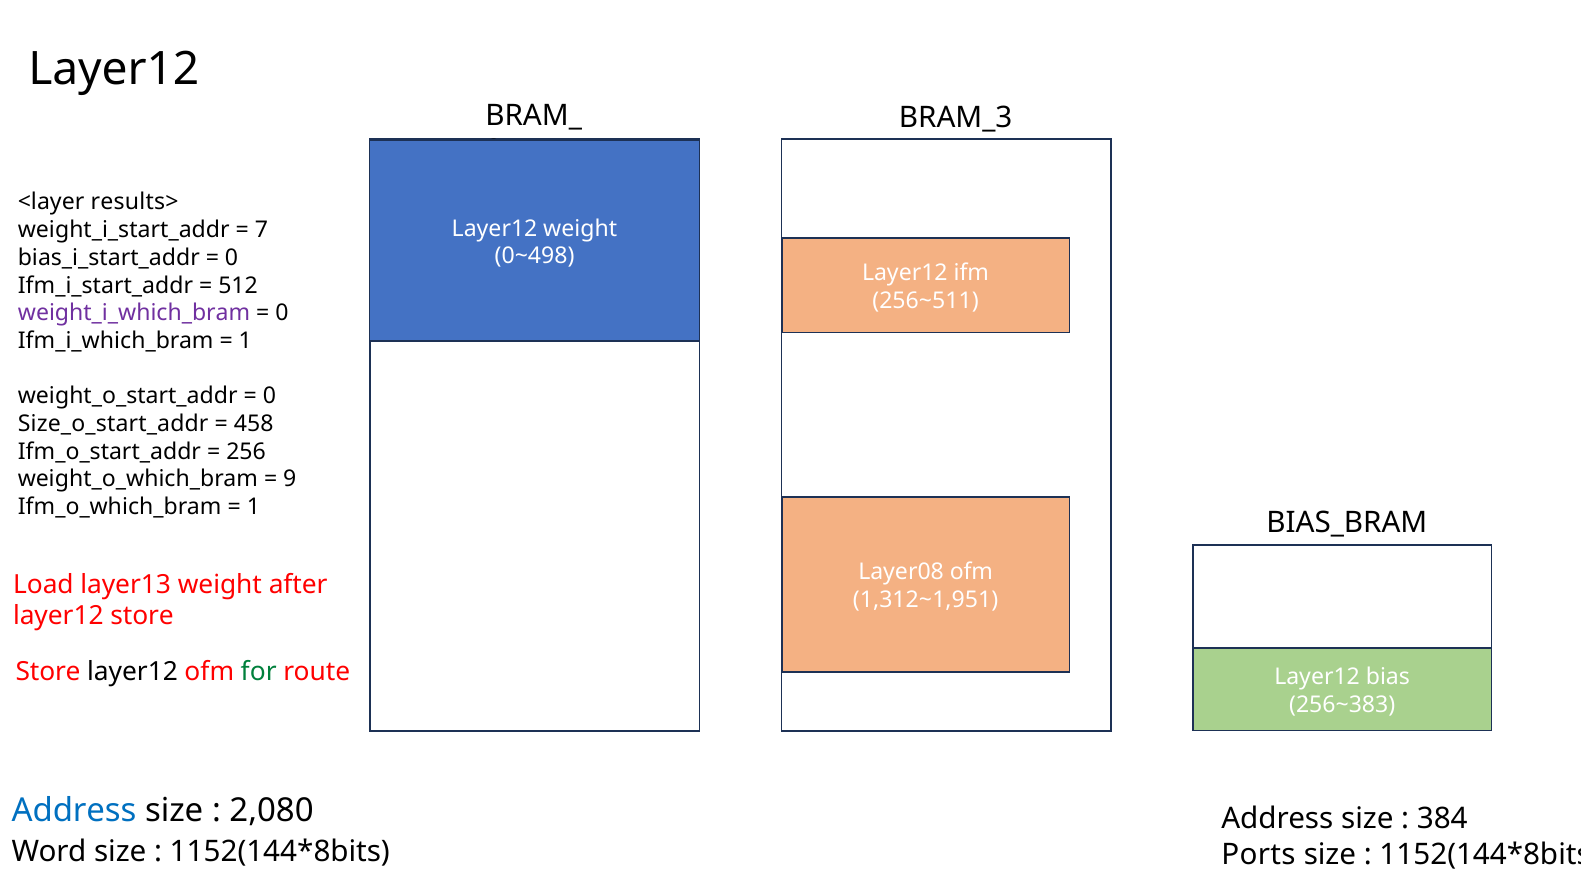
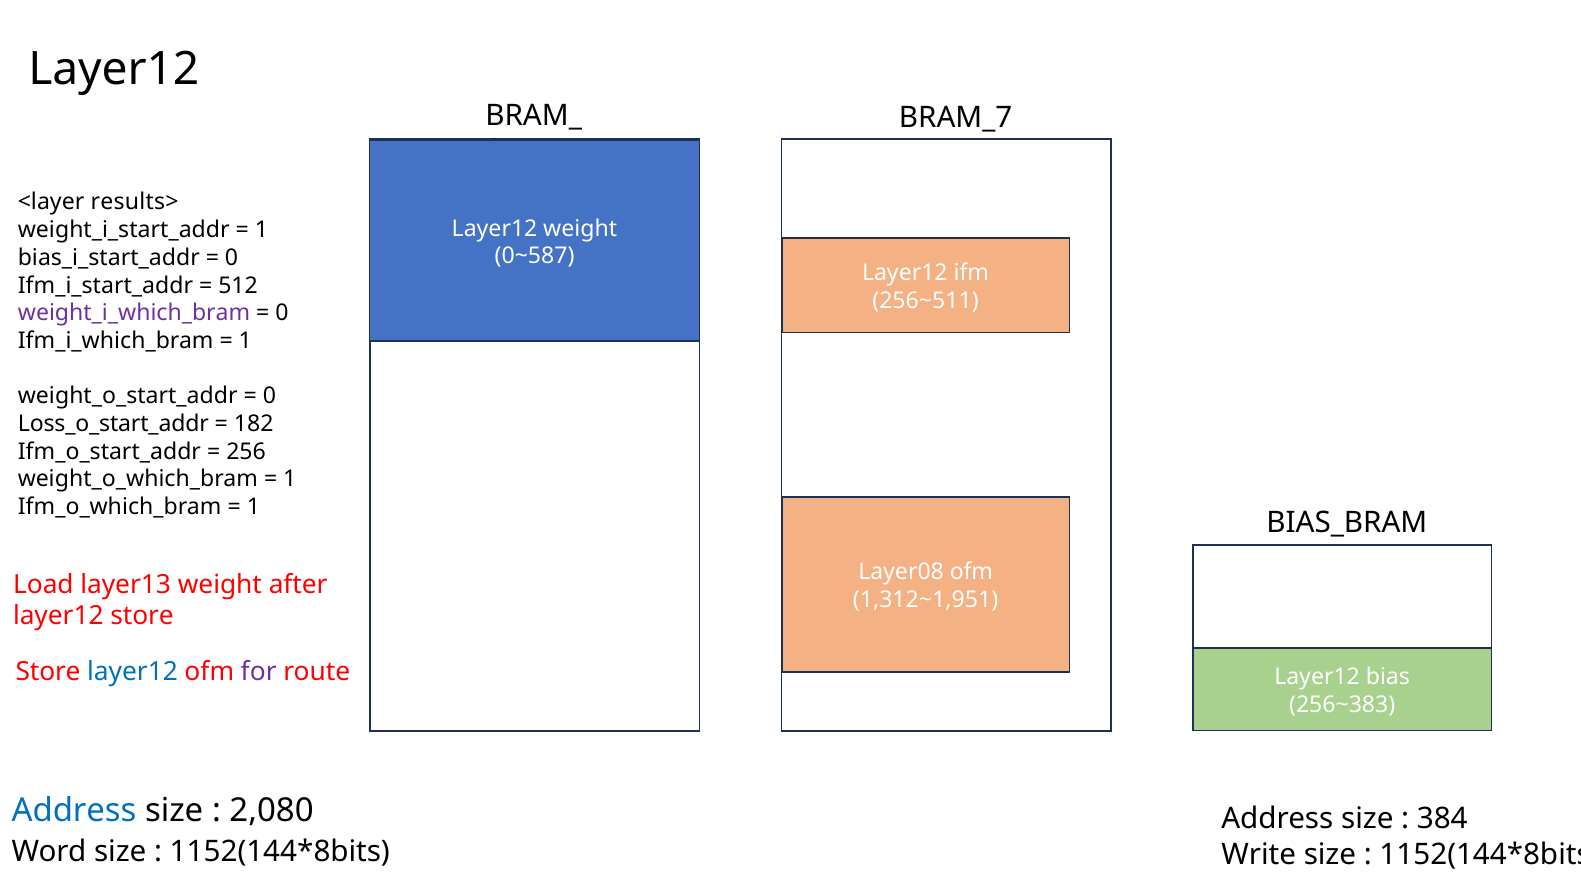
BRAM_3: BRAM_3 -> BRAM_7
7 at (261, 230): 7 -> 1
0~498: 0~498 -> 0~587
Size_o_start_addr: Size_o_start_addr -> Loss_o_start_addr
458: 458 -> 182
9 at (290, 479): 9 -> 1
layer12 at (133, 672) colour: black -> blue
for colour: green -> purple
Ports: Ports -> Write
